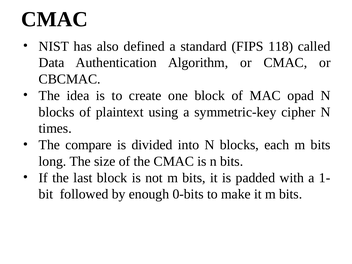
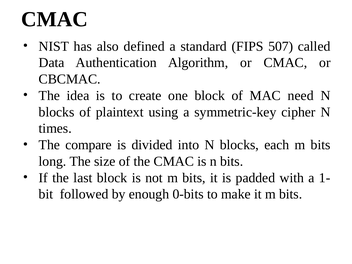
118: 118 -> 507
opad: opad -> need
